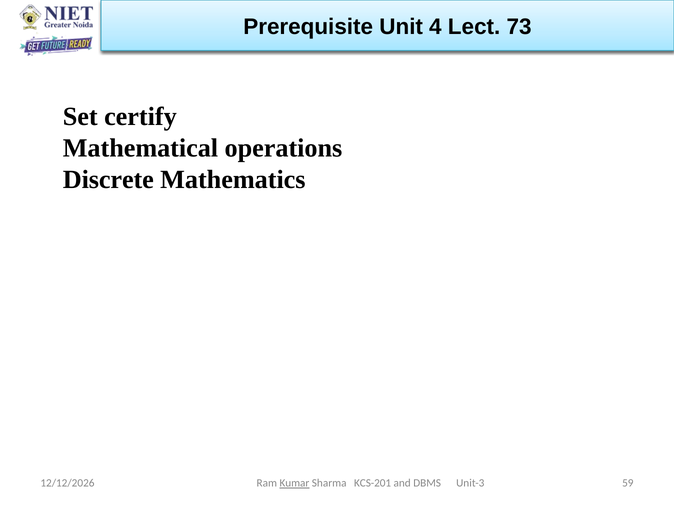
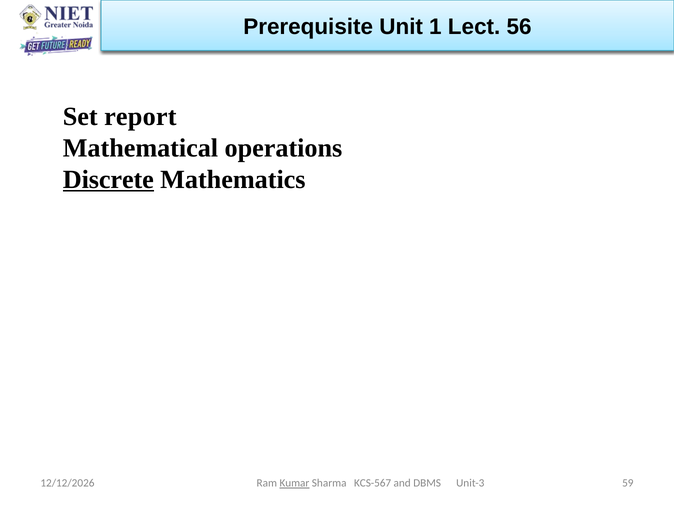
4: 4 -> 1
73: 73 -> 56
certify: certify -> report
Discrete underline: none -> present
KCS-201: KCS-201 -> KCS-567
